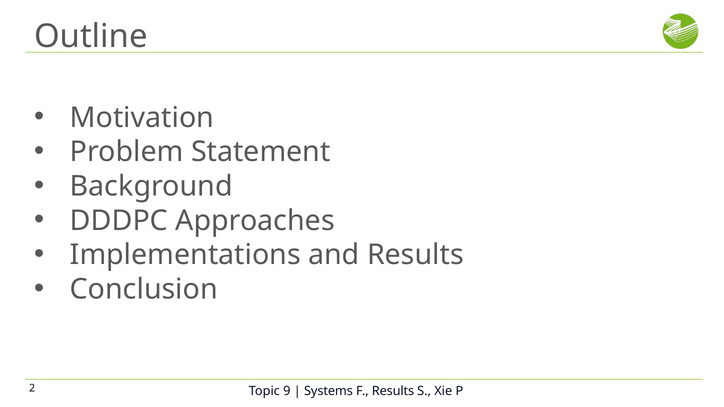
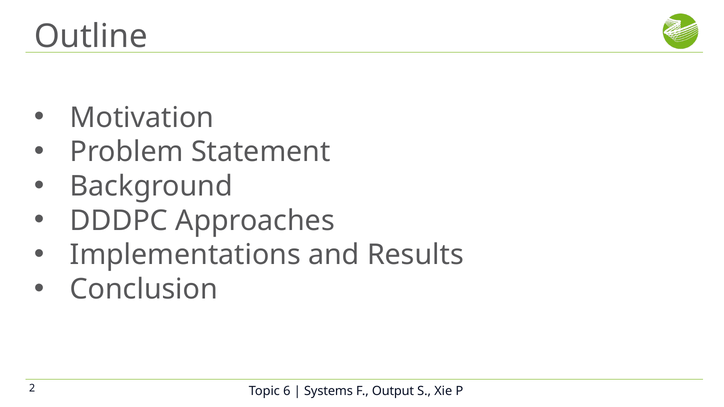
9: 9 -> 6
F Results: Results -> Output
